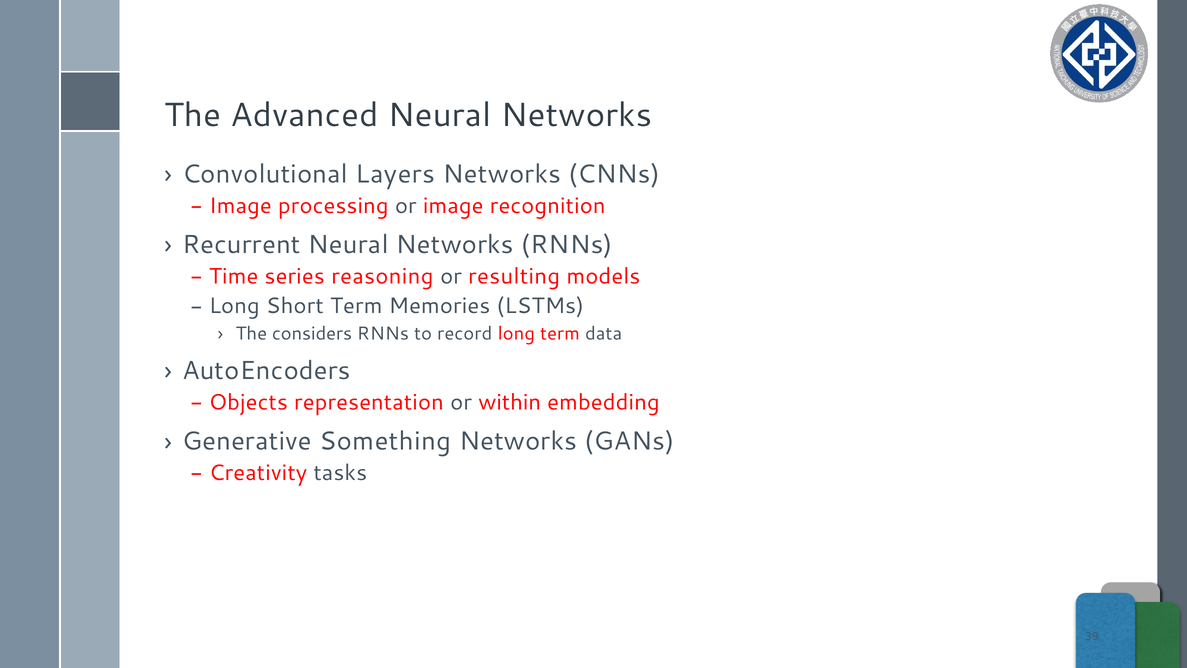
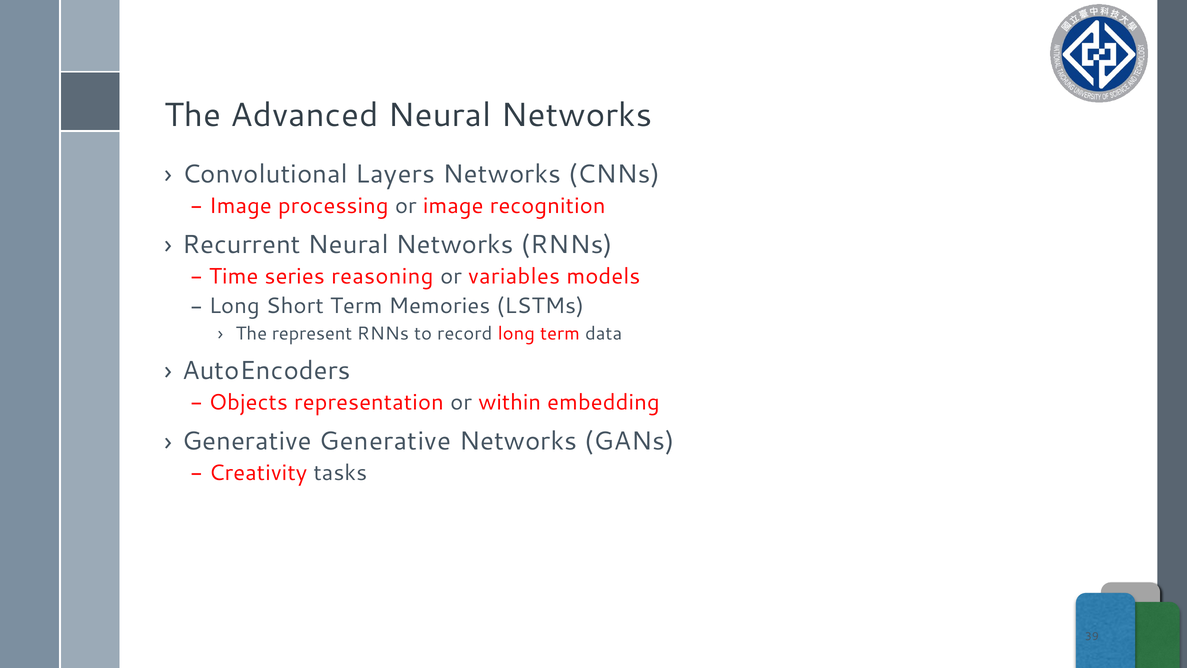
resulting: resulting -> variables
considers: considers -> represent
Generative Something: Something -> Generative
